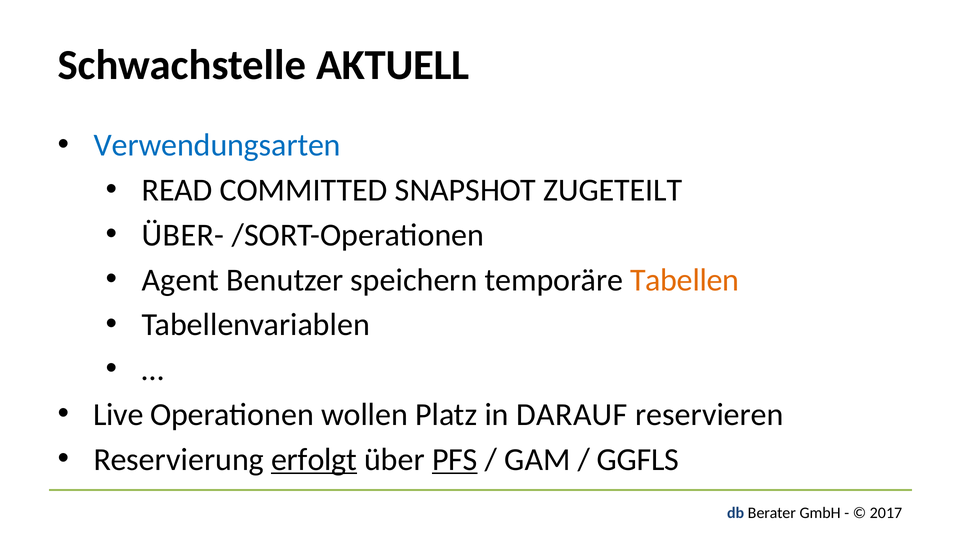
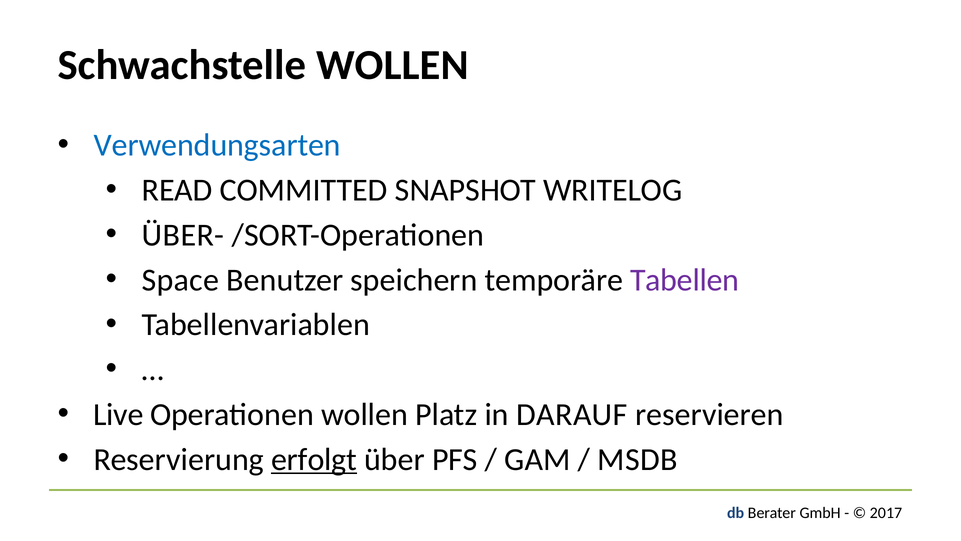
Schwachstelle AKTUELL: AKTUELL -> WOLLEN
ZUGETEILT: ZUGETEILT -> WRITELOG
Agent: Agent -> Space
Tabellen colour: orange -> purple
PFS underline: present -> none
GGFLS: GGFLS -> MSDB
